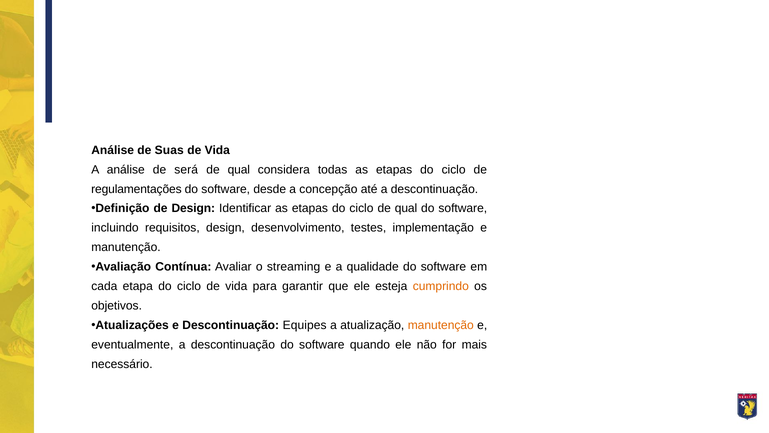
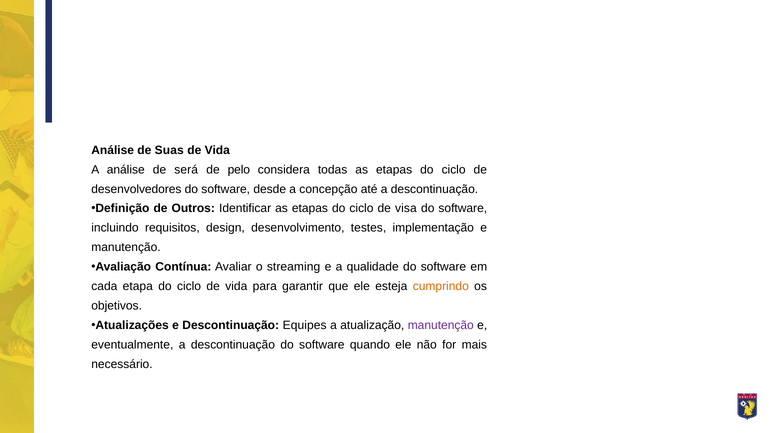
qual at (239, 169): qual -> pelo
regulamentações: regulamentações -> desenvolvedores
de Design: Design -> Outros
ciclo de qual: qual -> visa
manutenção at (441, 325) colour: orange -> purple
